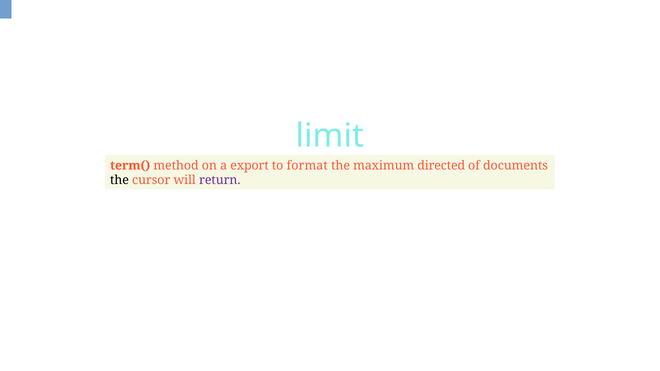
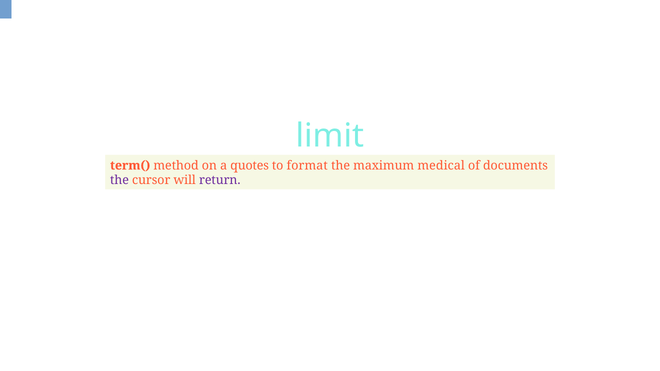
export: export -> quotes
directed: directed -> medical
the at (119, 180) colour: black -> purple
